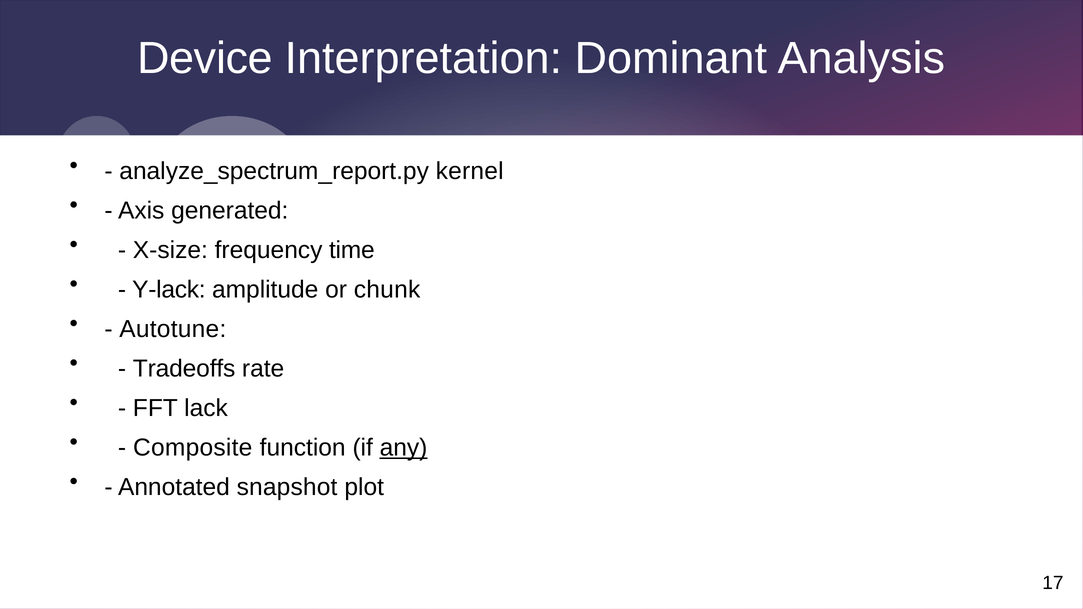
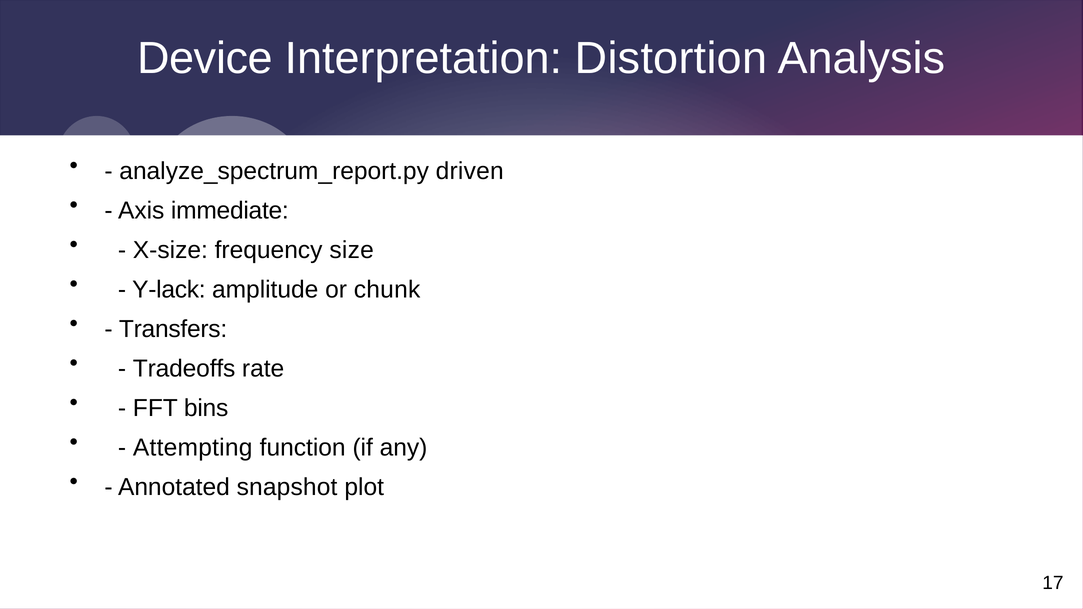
Dominant: Dominant -> Distortion
kernel: kernel -> driven
generated: generated -> immediate
time: time -> size
Autotune: Autotune -> Transfers
lack: lack -> bins
Composite: Composite -> Attempting
any underline: present -> none
